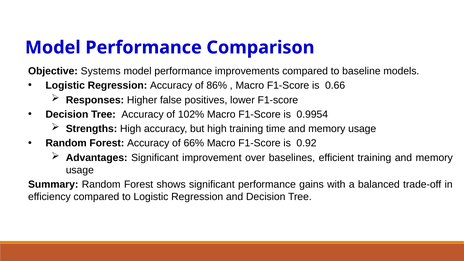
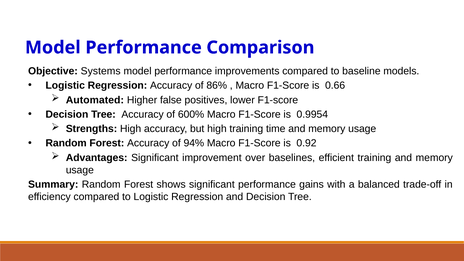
Responses: Responses -> Automated
102%: 102% -> 600%
66%: 66% -> 94%
